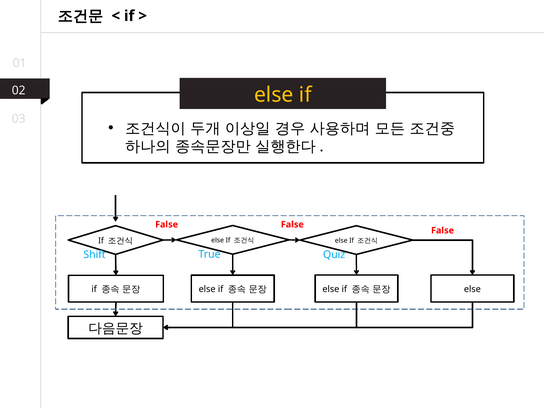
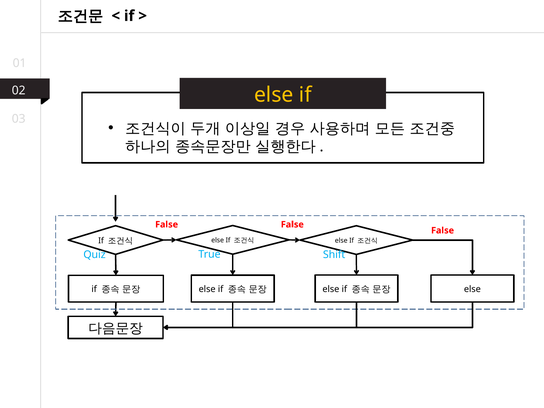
Quiz: Quiz -> Shift
Shift: Shift -> Quiz
